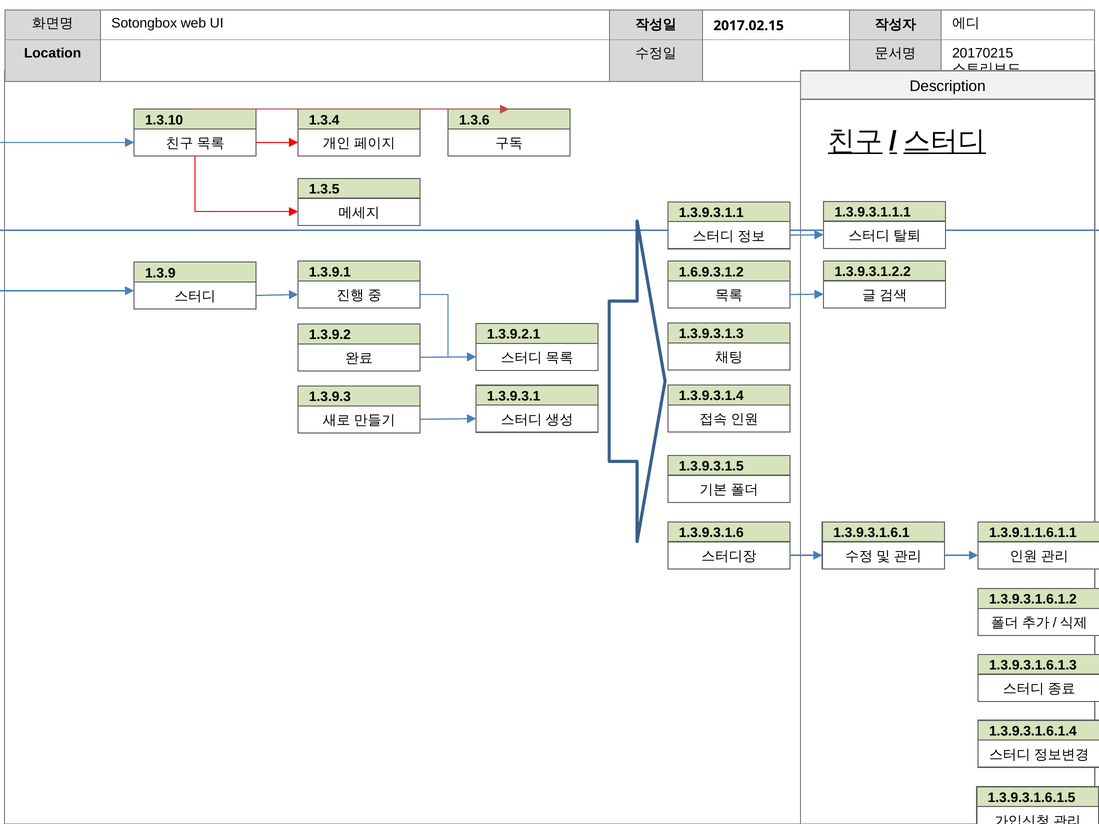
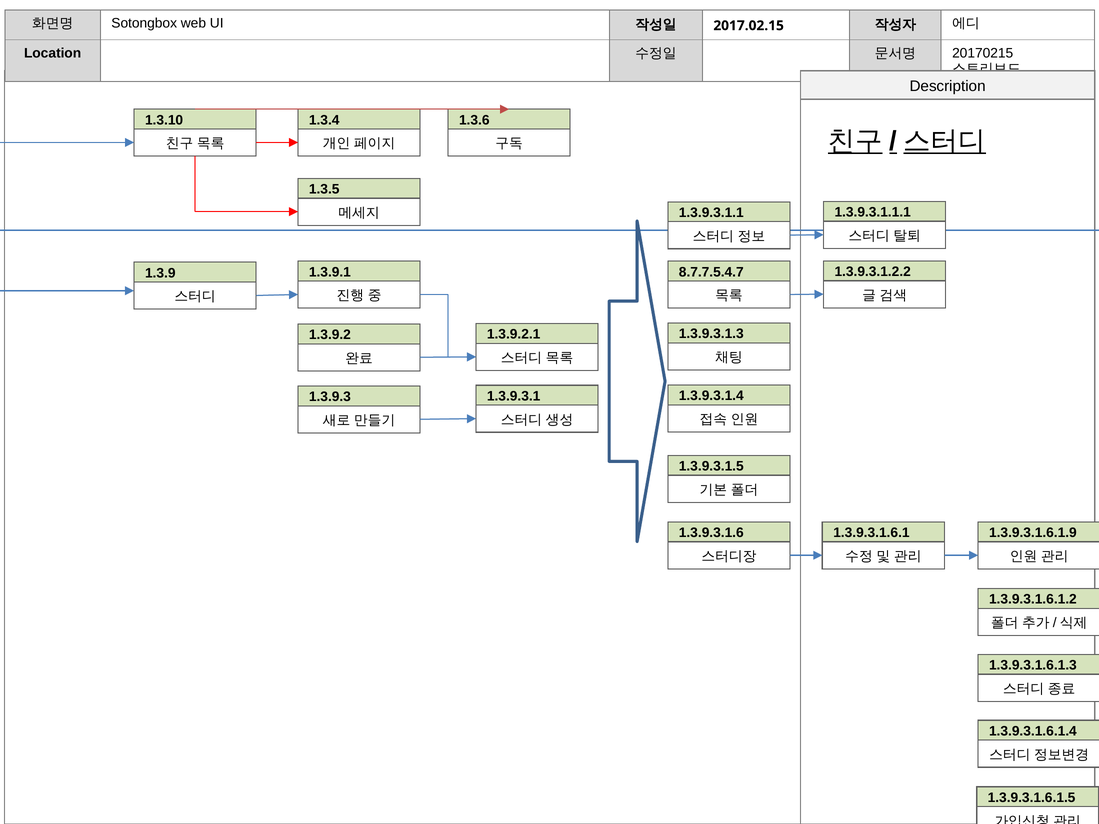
1.6.9.3.1.2: 1.6.9.3.1.2 -> 8.7.7.5.4.7
1.3.9.1.1.6.1.1: 1.3.9.1.1.6.1.1 -> 1.3.9.3.1.6.1.9
